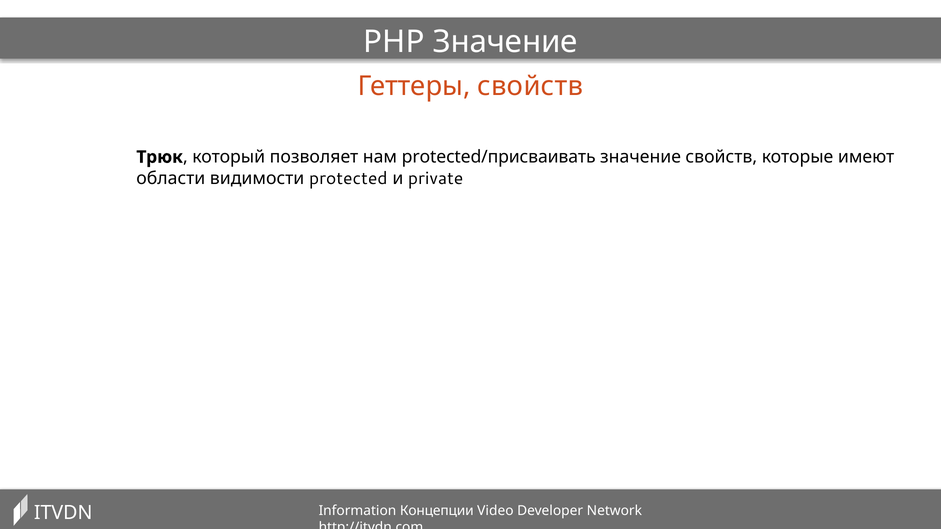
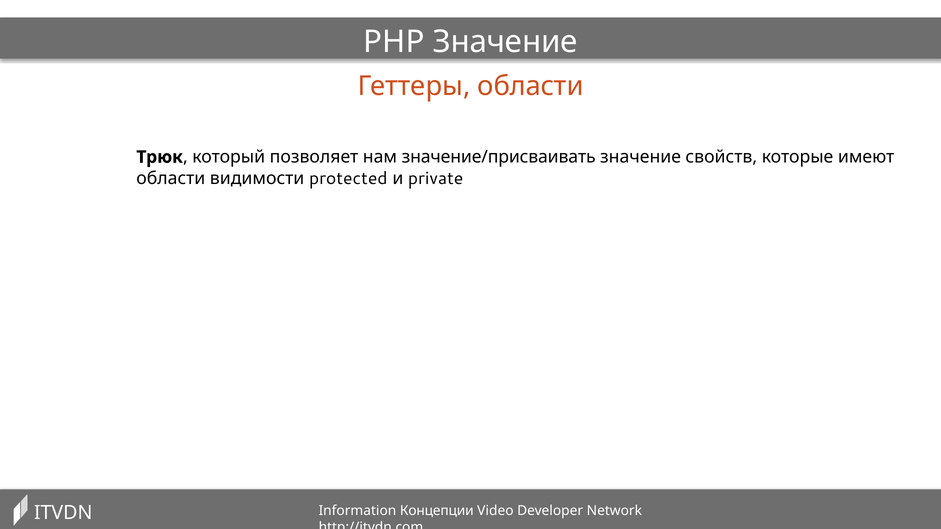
Геттеры свойств: свойств -> области
protected/присваивать: protected/присваивать -> значение/присваивать
